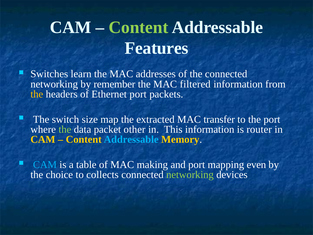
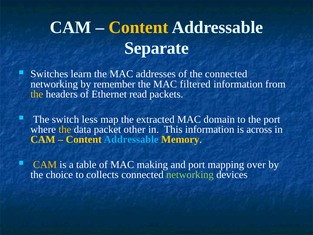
Content at (138, 27) colour: light green -> yellow
Features: Features -> Separate
Ethernet port: port -> read
size: size -> less
transfer: transfer -> domain
the at (65, 129) colour: light green -> yellow
router: router -> across
CAM at (45, 164) colour: light blue -> yellow
even: even -> over
